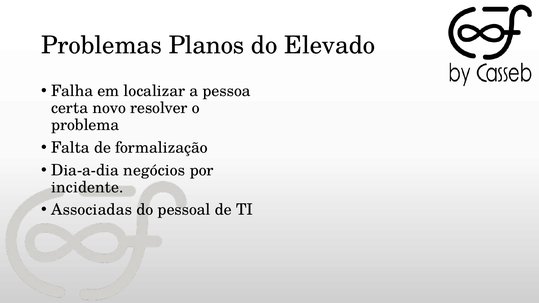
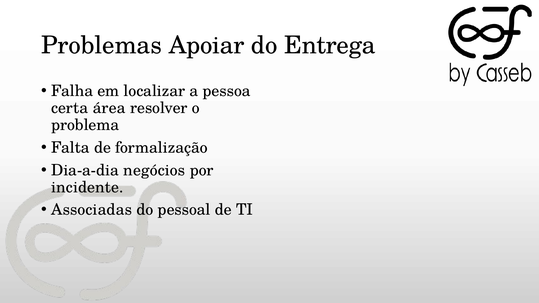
Planos: Planos -> Apoiar
Elevado: Elevado -> Entrega
novo: novo -> área
